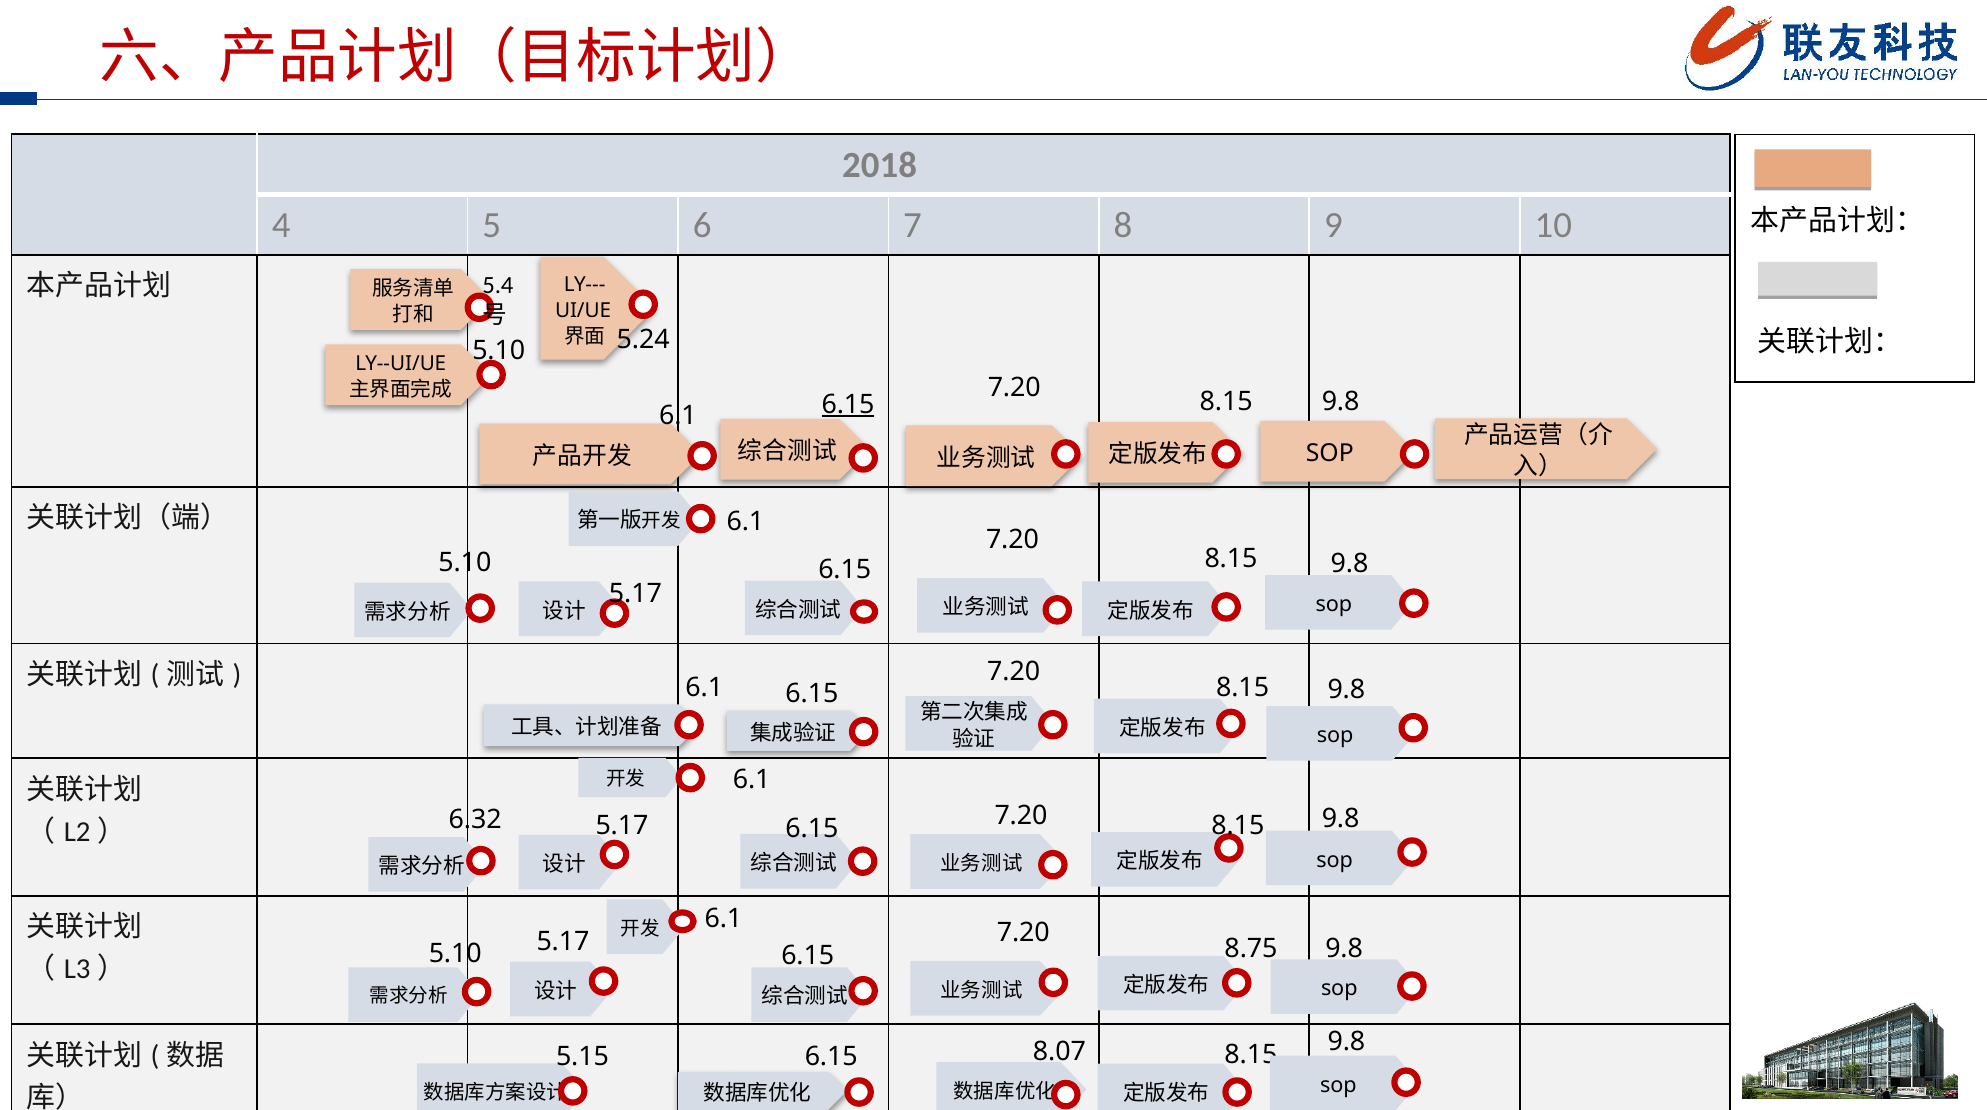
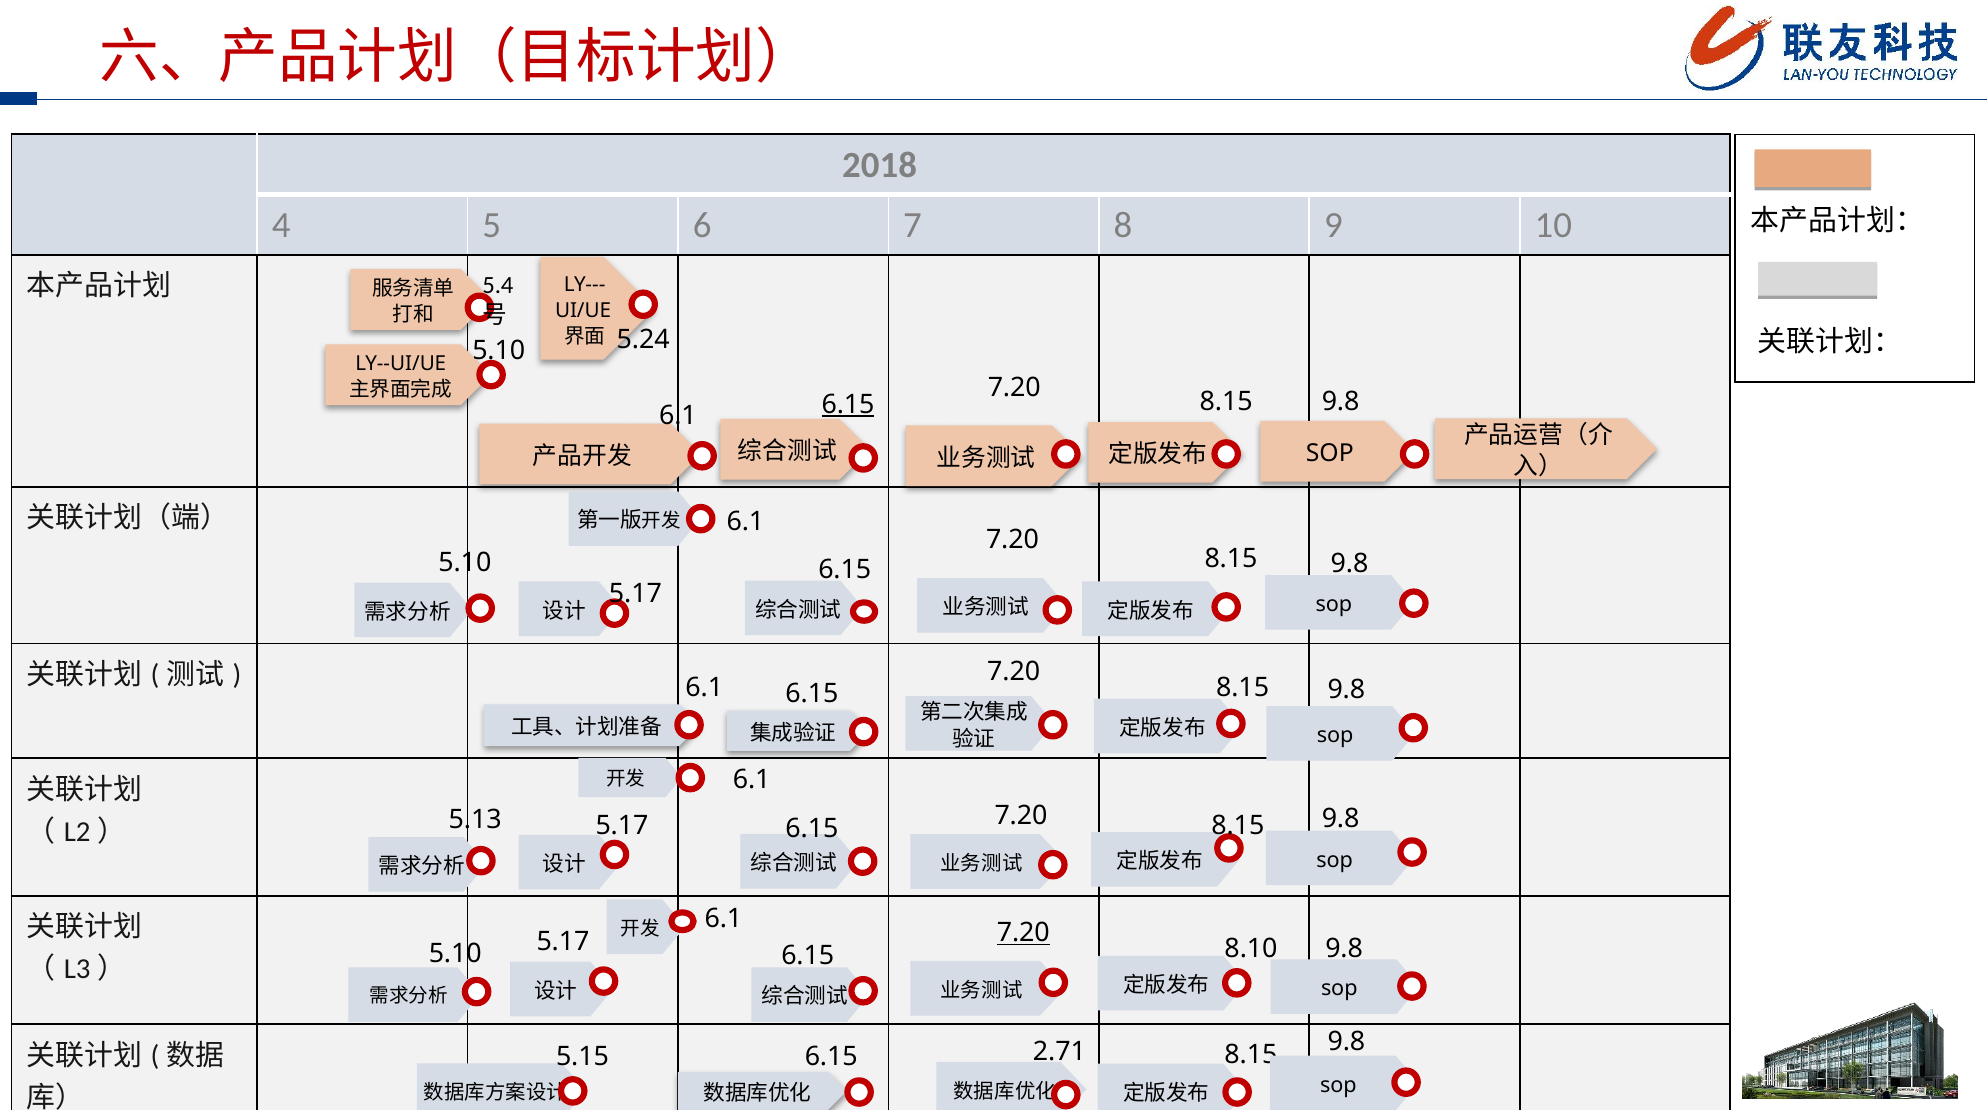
6.32: 6.32 -> 5.13
7.20 at (1023, 933) underline: none -> present
8.75: 8.75 -> 8.10
8.07: 8.07 -> 2.71
